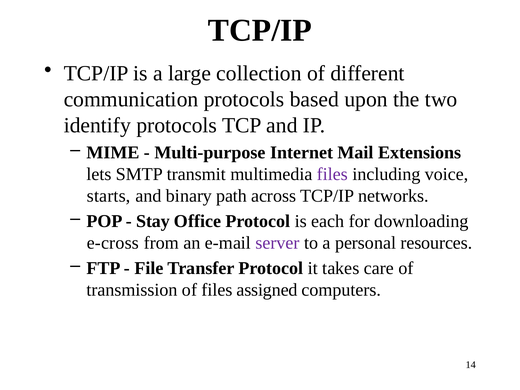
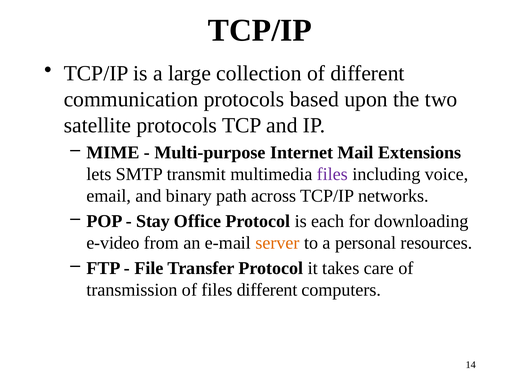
identify: identify -> satellite
starts: starts -> email
e-cross: e-cross -> e-video
server colour: purple -> orange
files assigned: assigned -> different
